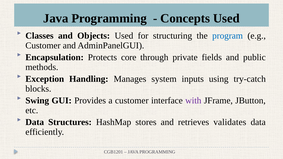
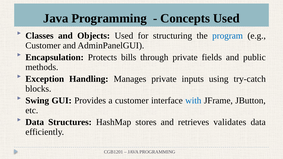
core: core -> bills
Manages system: system -> private
with colour: purple -> blue
